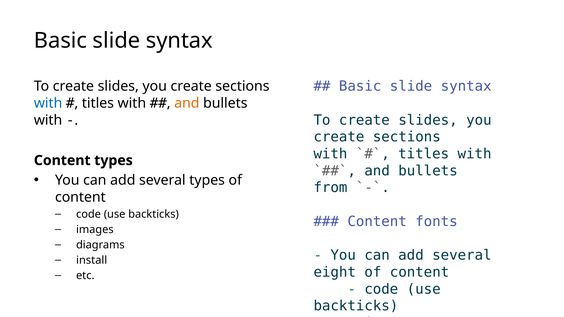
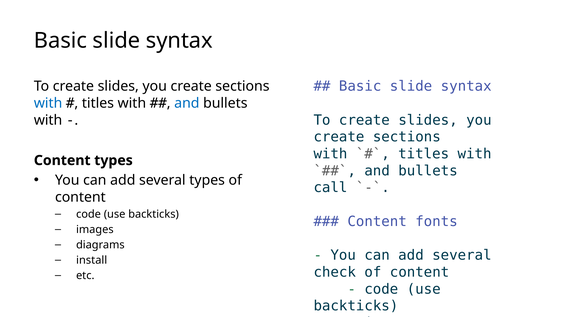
and at (187, 103) colour: orange -> blue
from: from -> call
eight: eight -> check
